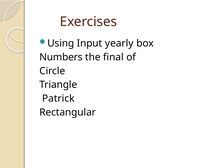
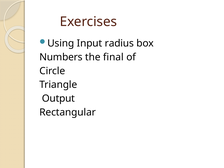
yearly: yearly -> radius
Patrick: Patrick -> Output
